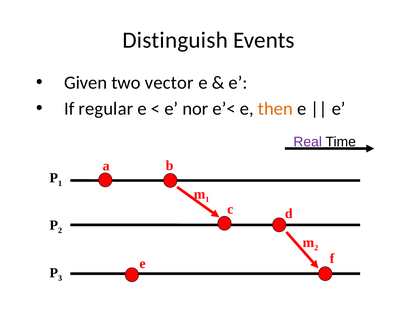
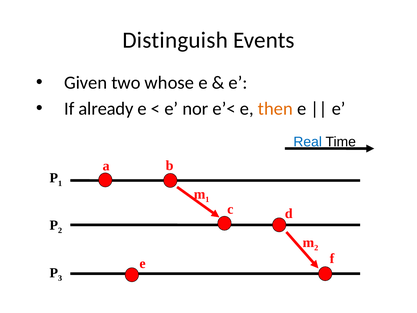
vector: vector -> whose
regular: regular -> already
Real colour: purple -> blue
